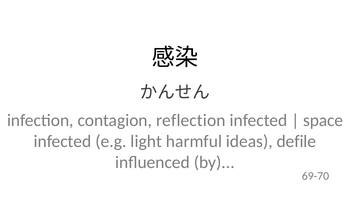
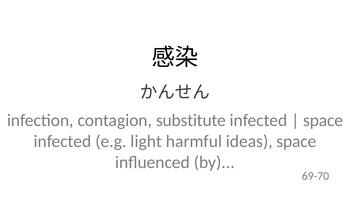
reflection: reflection -> substitute
ideas defile: defile -> space
